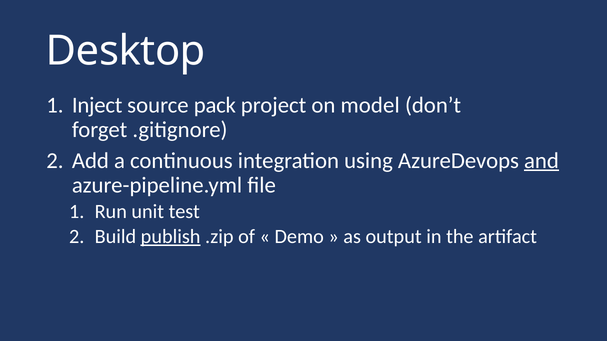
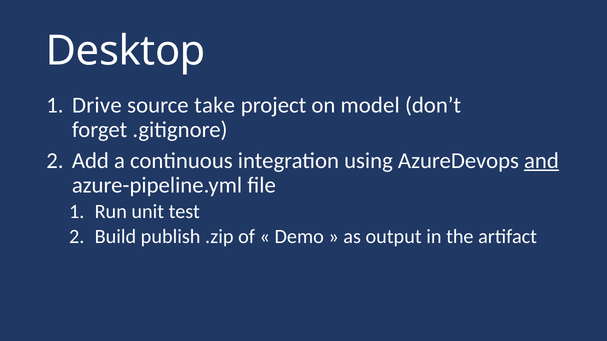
Inject: Inject -> Drive
pack: pack -> take
publish underline: present -> none
